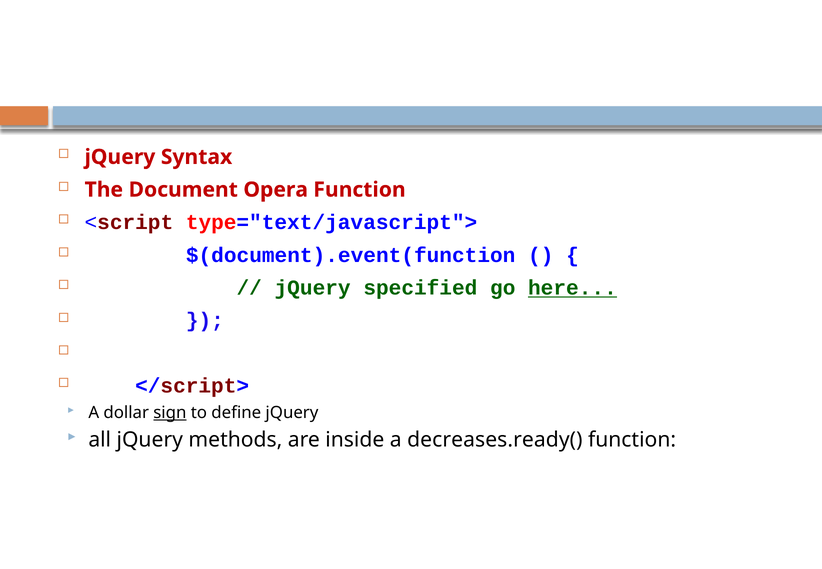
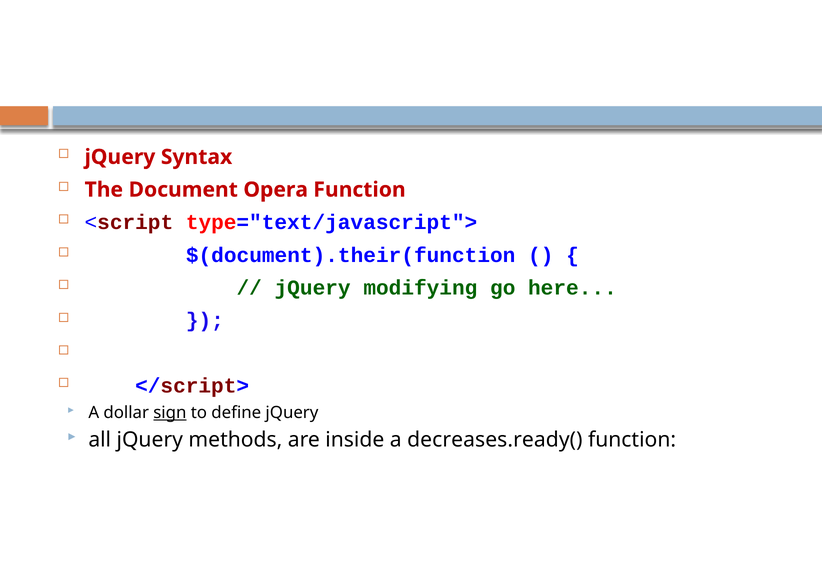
$(document).event(function: $(document).event(function -> $(document).their(function
specified: specified -> modifying
here underline: present -> none
